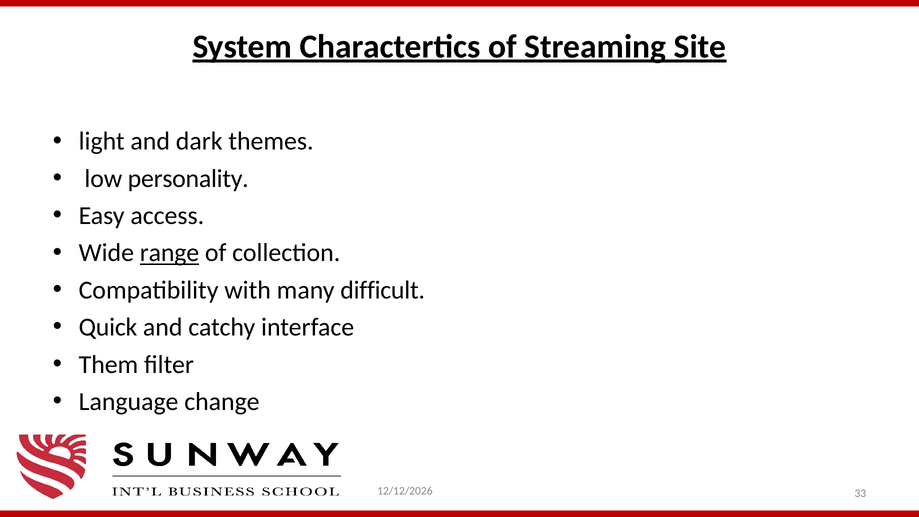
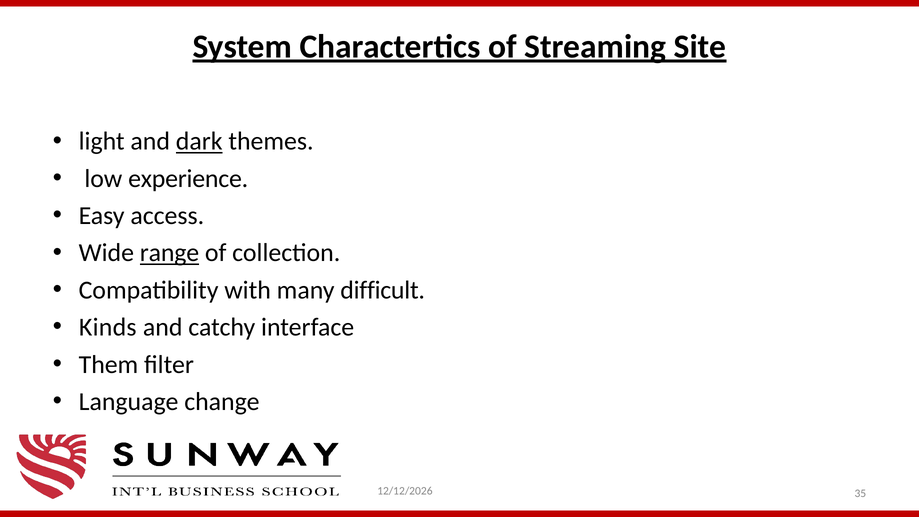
dark underline: none -> present
personality: personality -> experience
Quick: Quick -> Kinds
33: 33 -> 35
